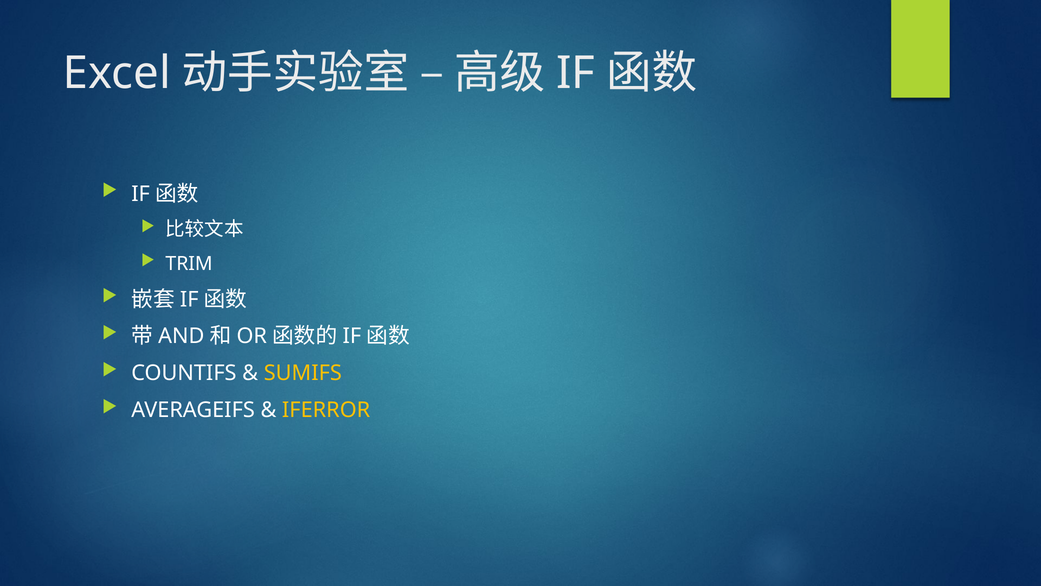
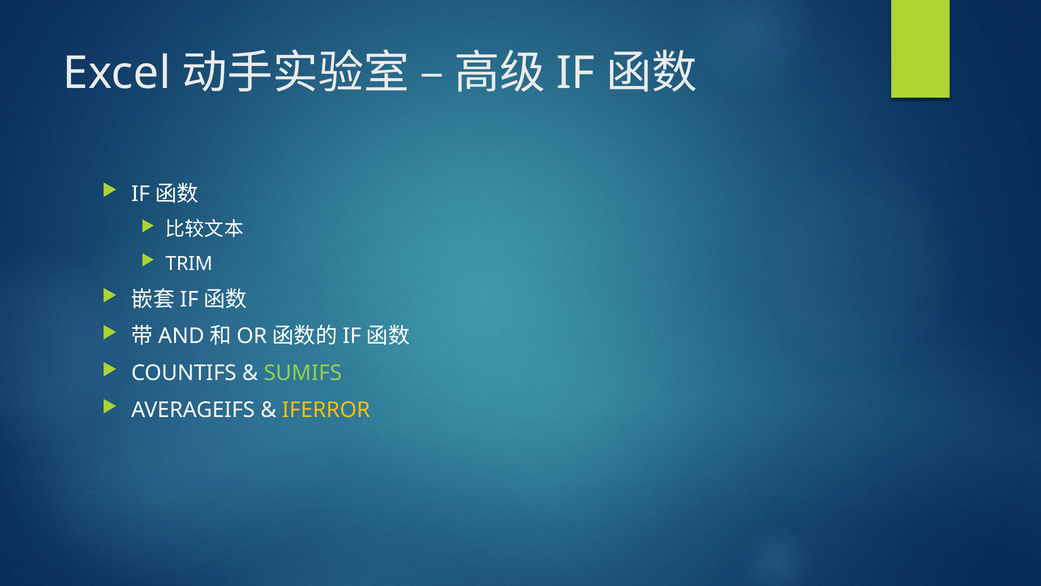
SUMIFS colour: yellow -> light green
